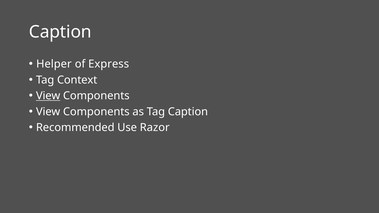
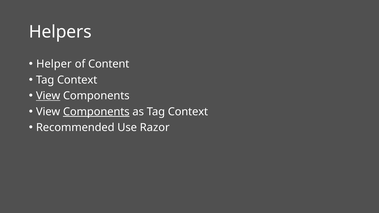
Caption at (60, 32): Caption -> Helpers
Express: Express -> Content
Components at (96, 112) underline: none -> present
as Tag Caption: Caption -> Context
